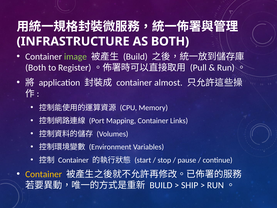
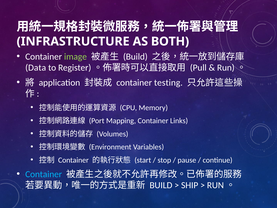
Both at (36, 68): Both -> Data
almost: almost -> testing
Container at (44, 174) colour: yellow -> light blue
